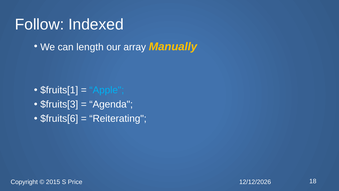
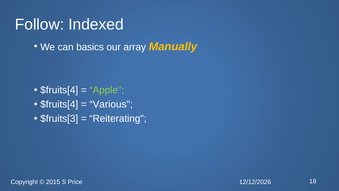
length: length -> basics
$fruits[1 at (59, 90): $fruits[1 -> $fruits[4
Apple colour: light blue -> light green
$fruits[3 at (59, 104): $fruits[3 -> $fruits[4
Agenda: Agenda -> Various
$fruits[6: $fruits[6 -> $fruits[3
